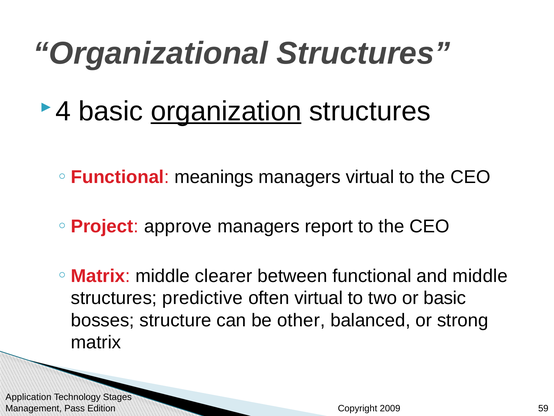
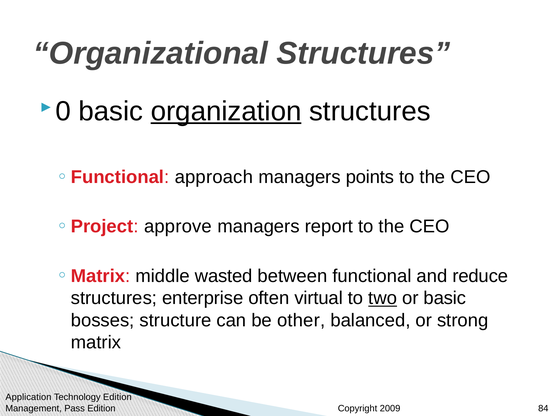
4: 4 -> 0
meanings: meanings -> approach
managers virtual: virtual -> points
clearer: clearer -> wasted
and middle: middle -> reduce
predictive: predictive -> enterprise
two underline: none -> present
Technology Stages: Stages -> Edition
59: 59 -> 84
